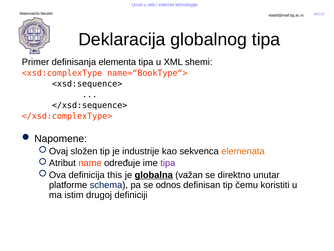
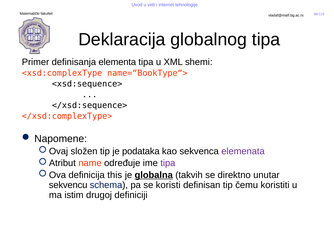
industrije: industrije -> podataka
elemenata colour: orange -> purple
važan: važan -> takvih
platforme: platforme -> sekvencu
odnos: odnos -> koristi
